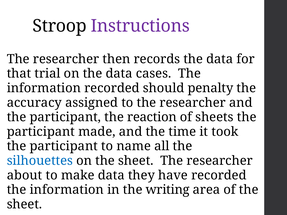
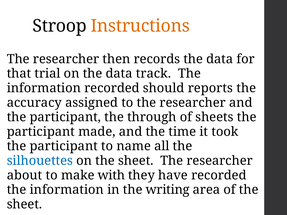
Instructions colour: purple -> orange
cases: cases -> track
penalty: penalty -> reports
reaction: reaction -> through
make data: data -> with
